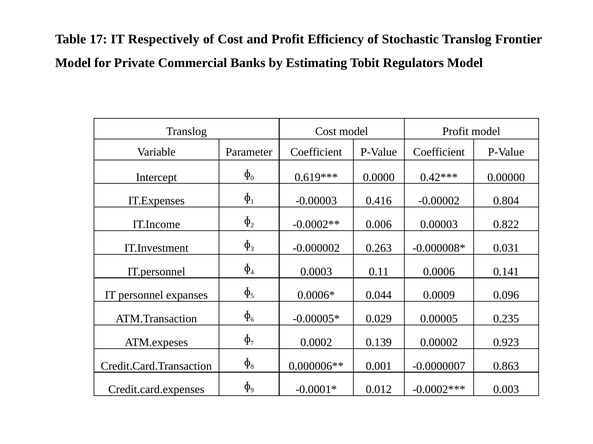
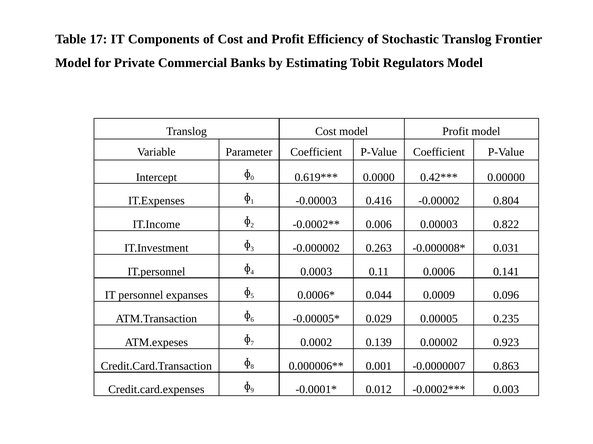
Respectively: Respectively -> Components
